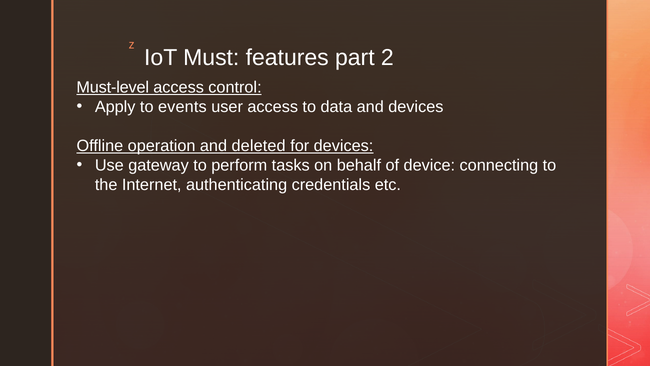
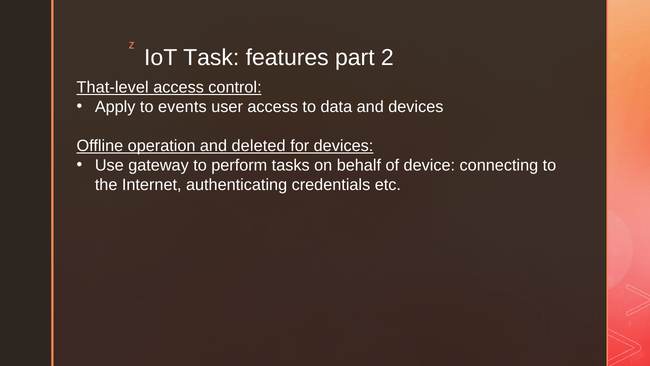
Must: Must -> Task
Must-level: Must-level -> That-level
